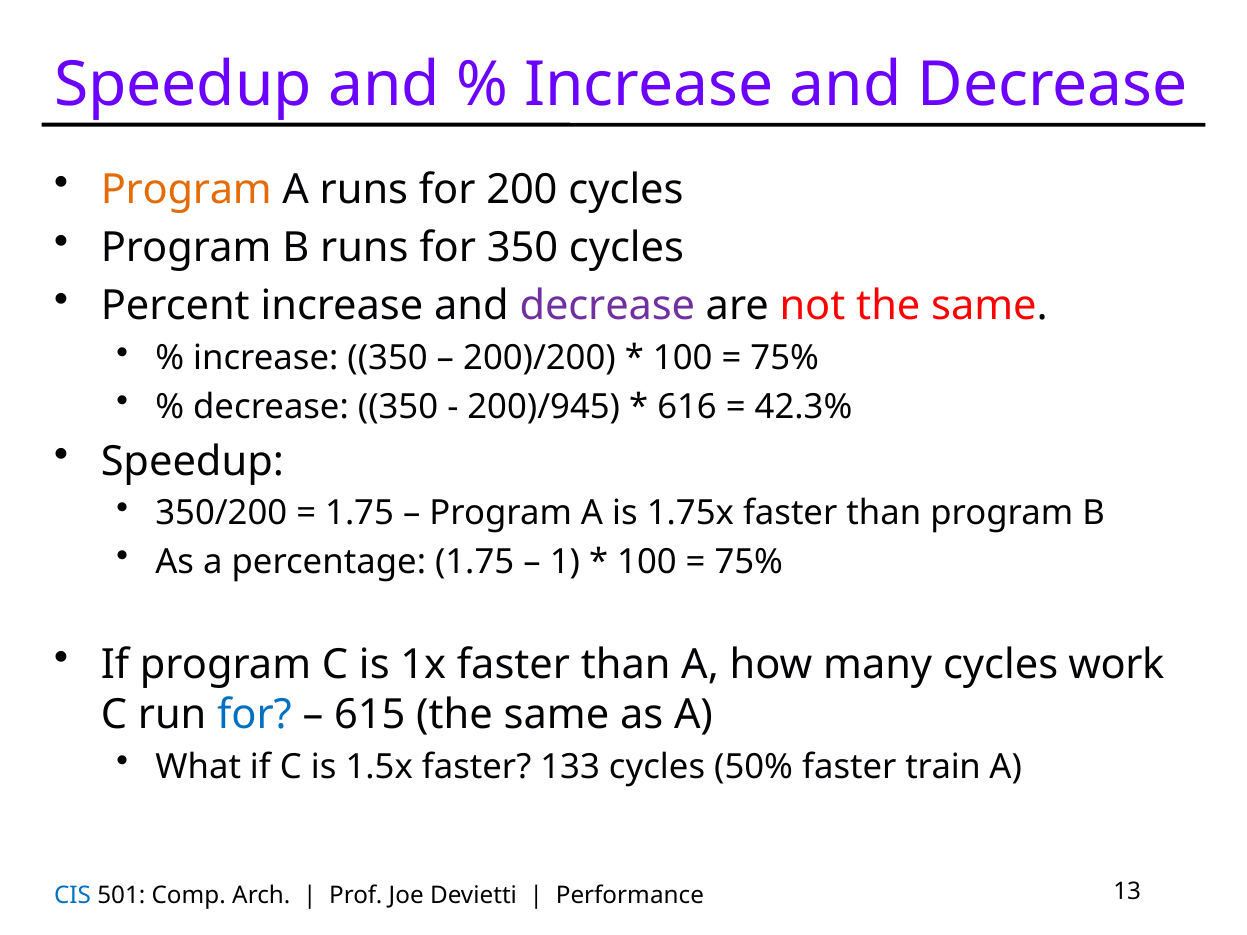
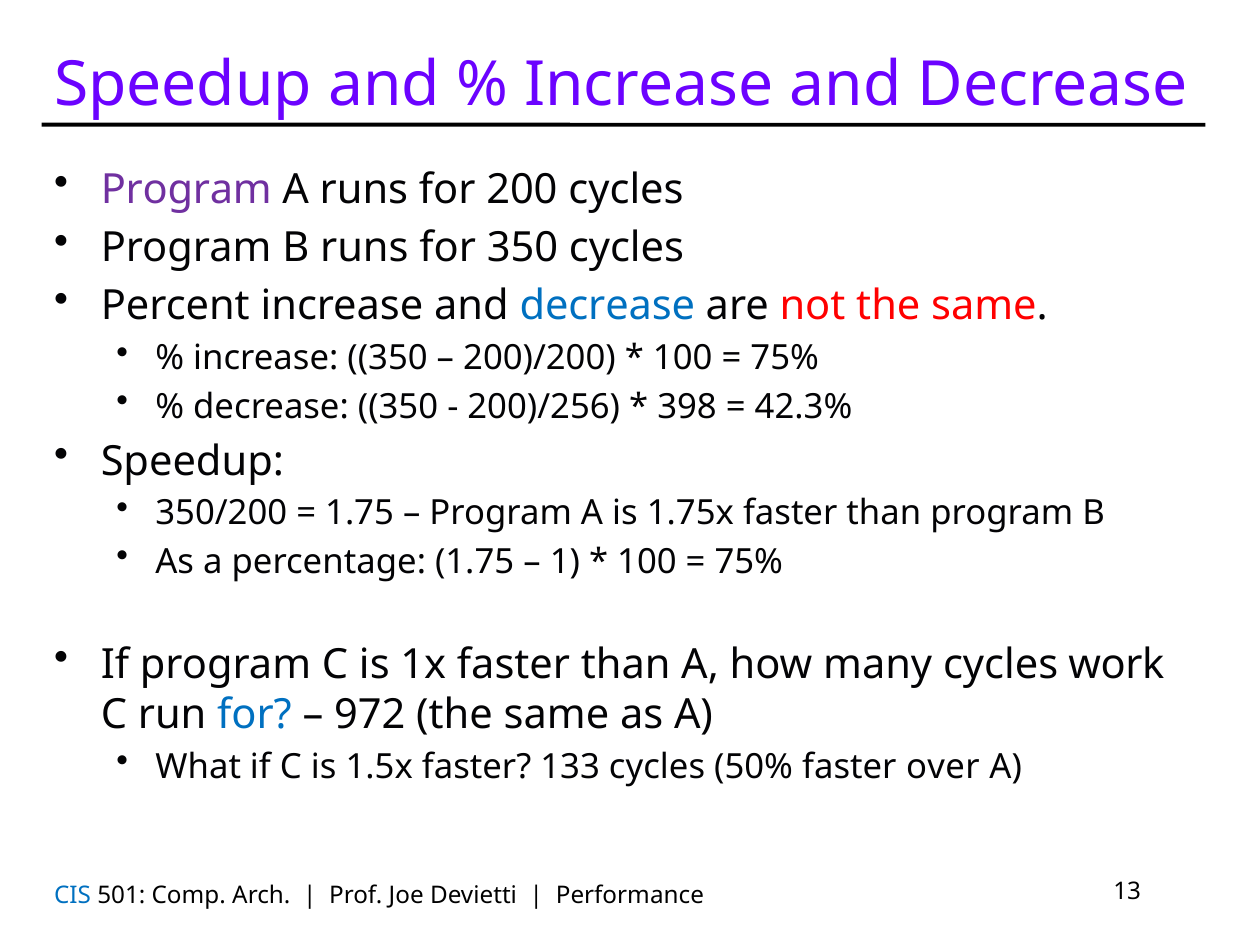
Program at (186, 190) colour: orange -> purple
decrease at (607, 306) colour: purple -> blue
200)/945: 200)/945 -> 200)/256
616: 616 -> 398
615: 615 -> 972
train: train -> over
